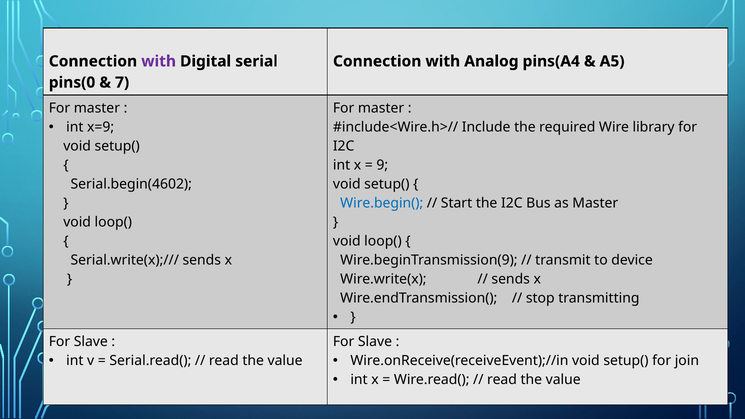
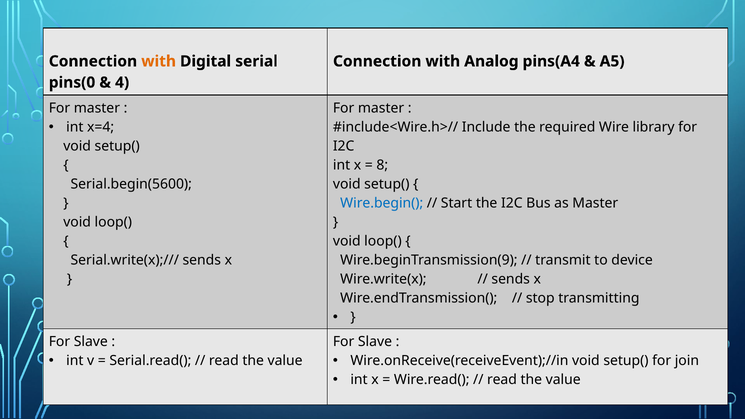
with at (159, 61) colour: purple -> orange
7: 7 -> 4
x=9: x=9 -> x=4
9: 9 -> 8
Serial.begin(4602: Serial.begin(4602 -> Serial.begin(5600
